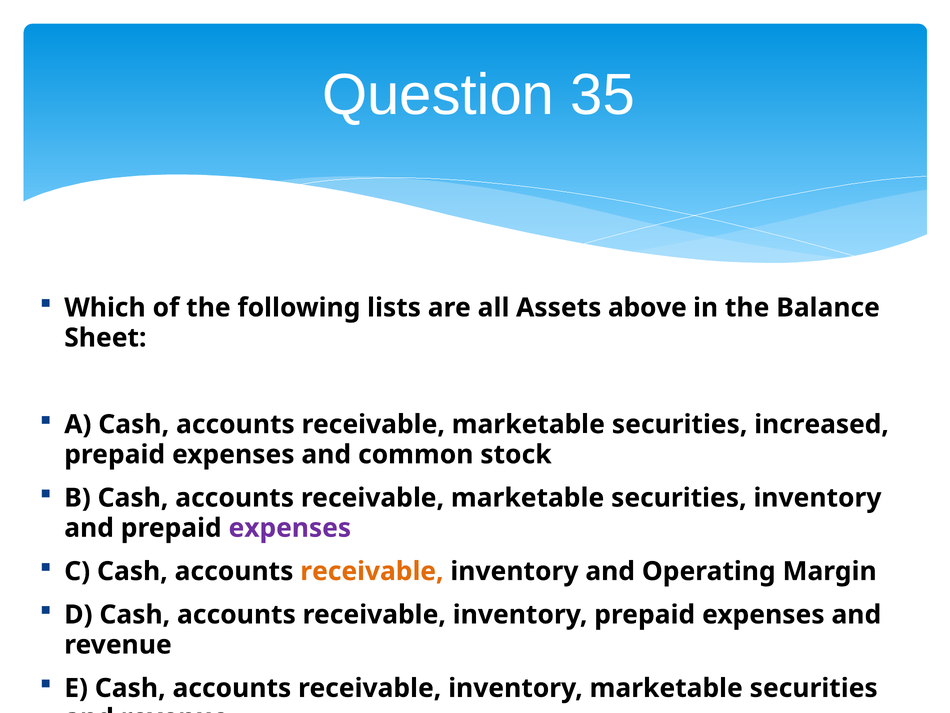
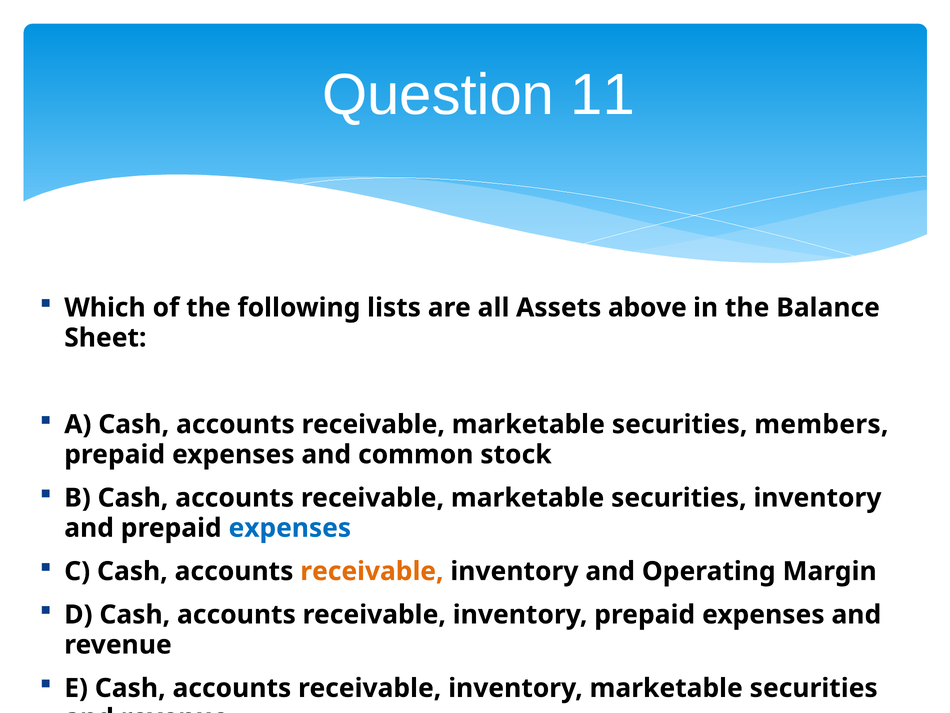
35: 35 -> 11
increased: increased -> members
expenses at (290, 528) colour: purple -> blue
